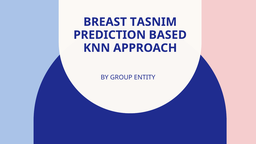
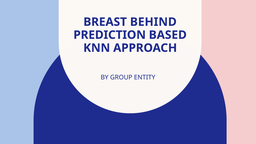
TASNIM: TASNIM -> BEHIND
